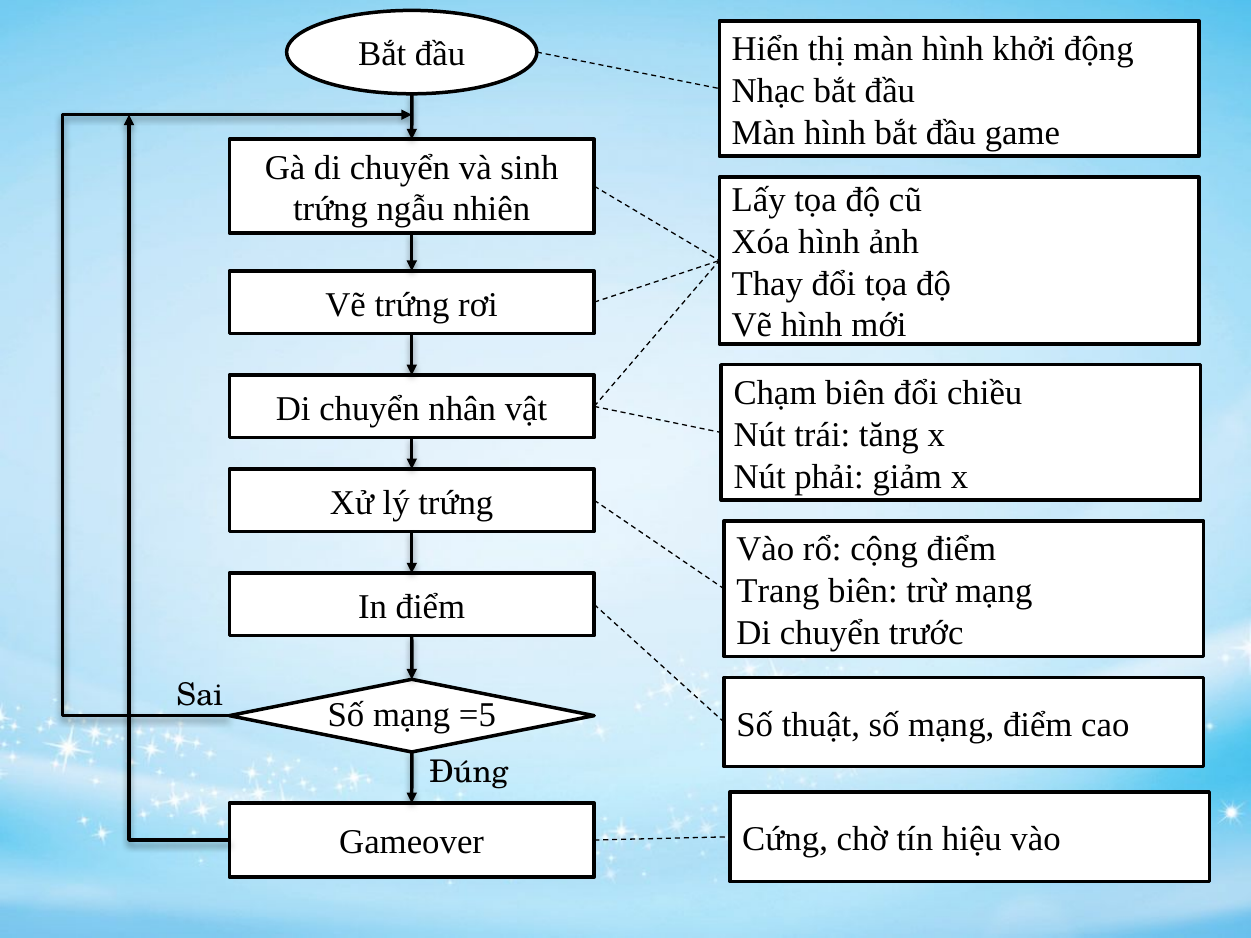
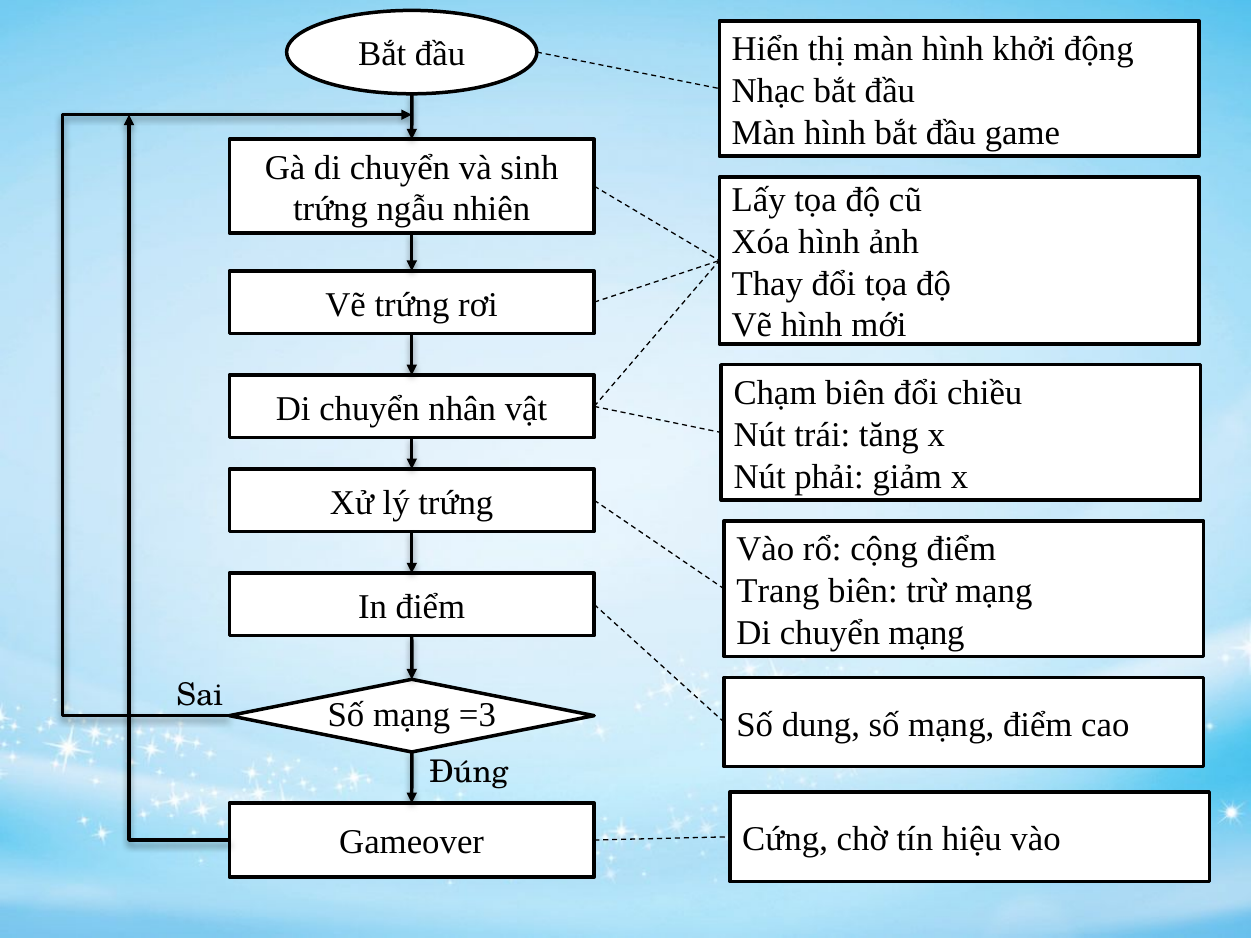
chuyển trước: trước -> mạng
=5: =5 -> =3
thuật: thuật -> dung
